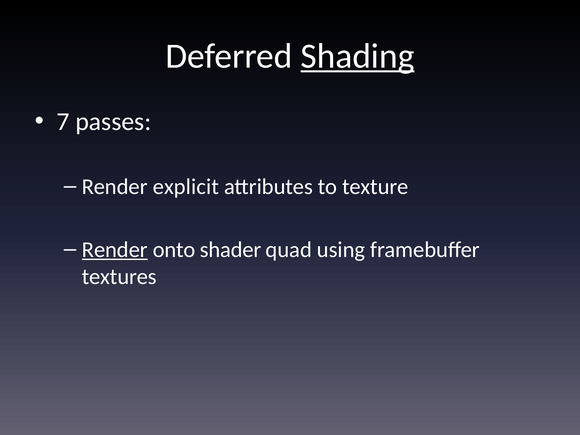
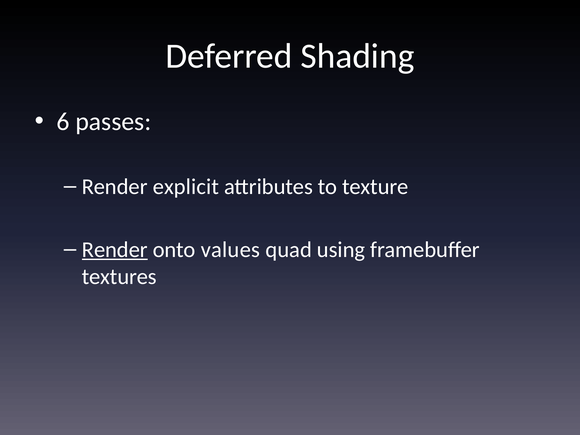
Shading underline: present -> none
7: 7 -> 6
shader: shader -> values
